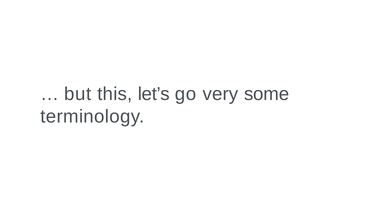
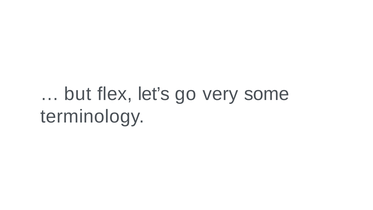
this: this -> flex
